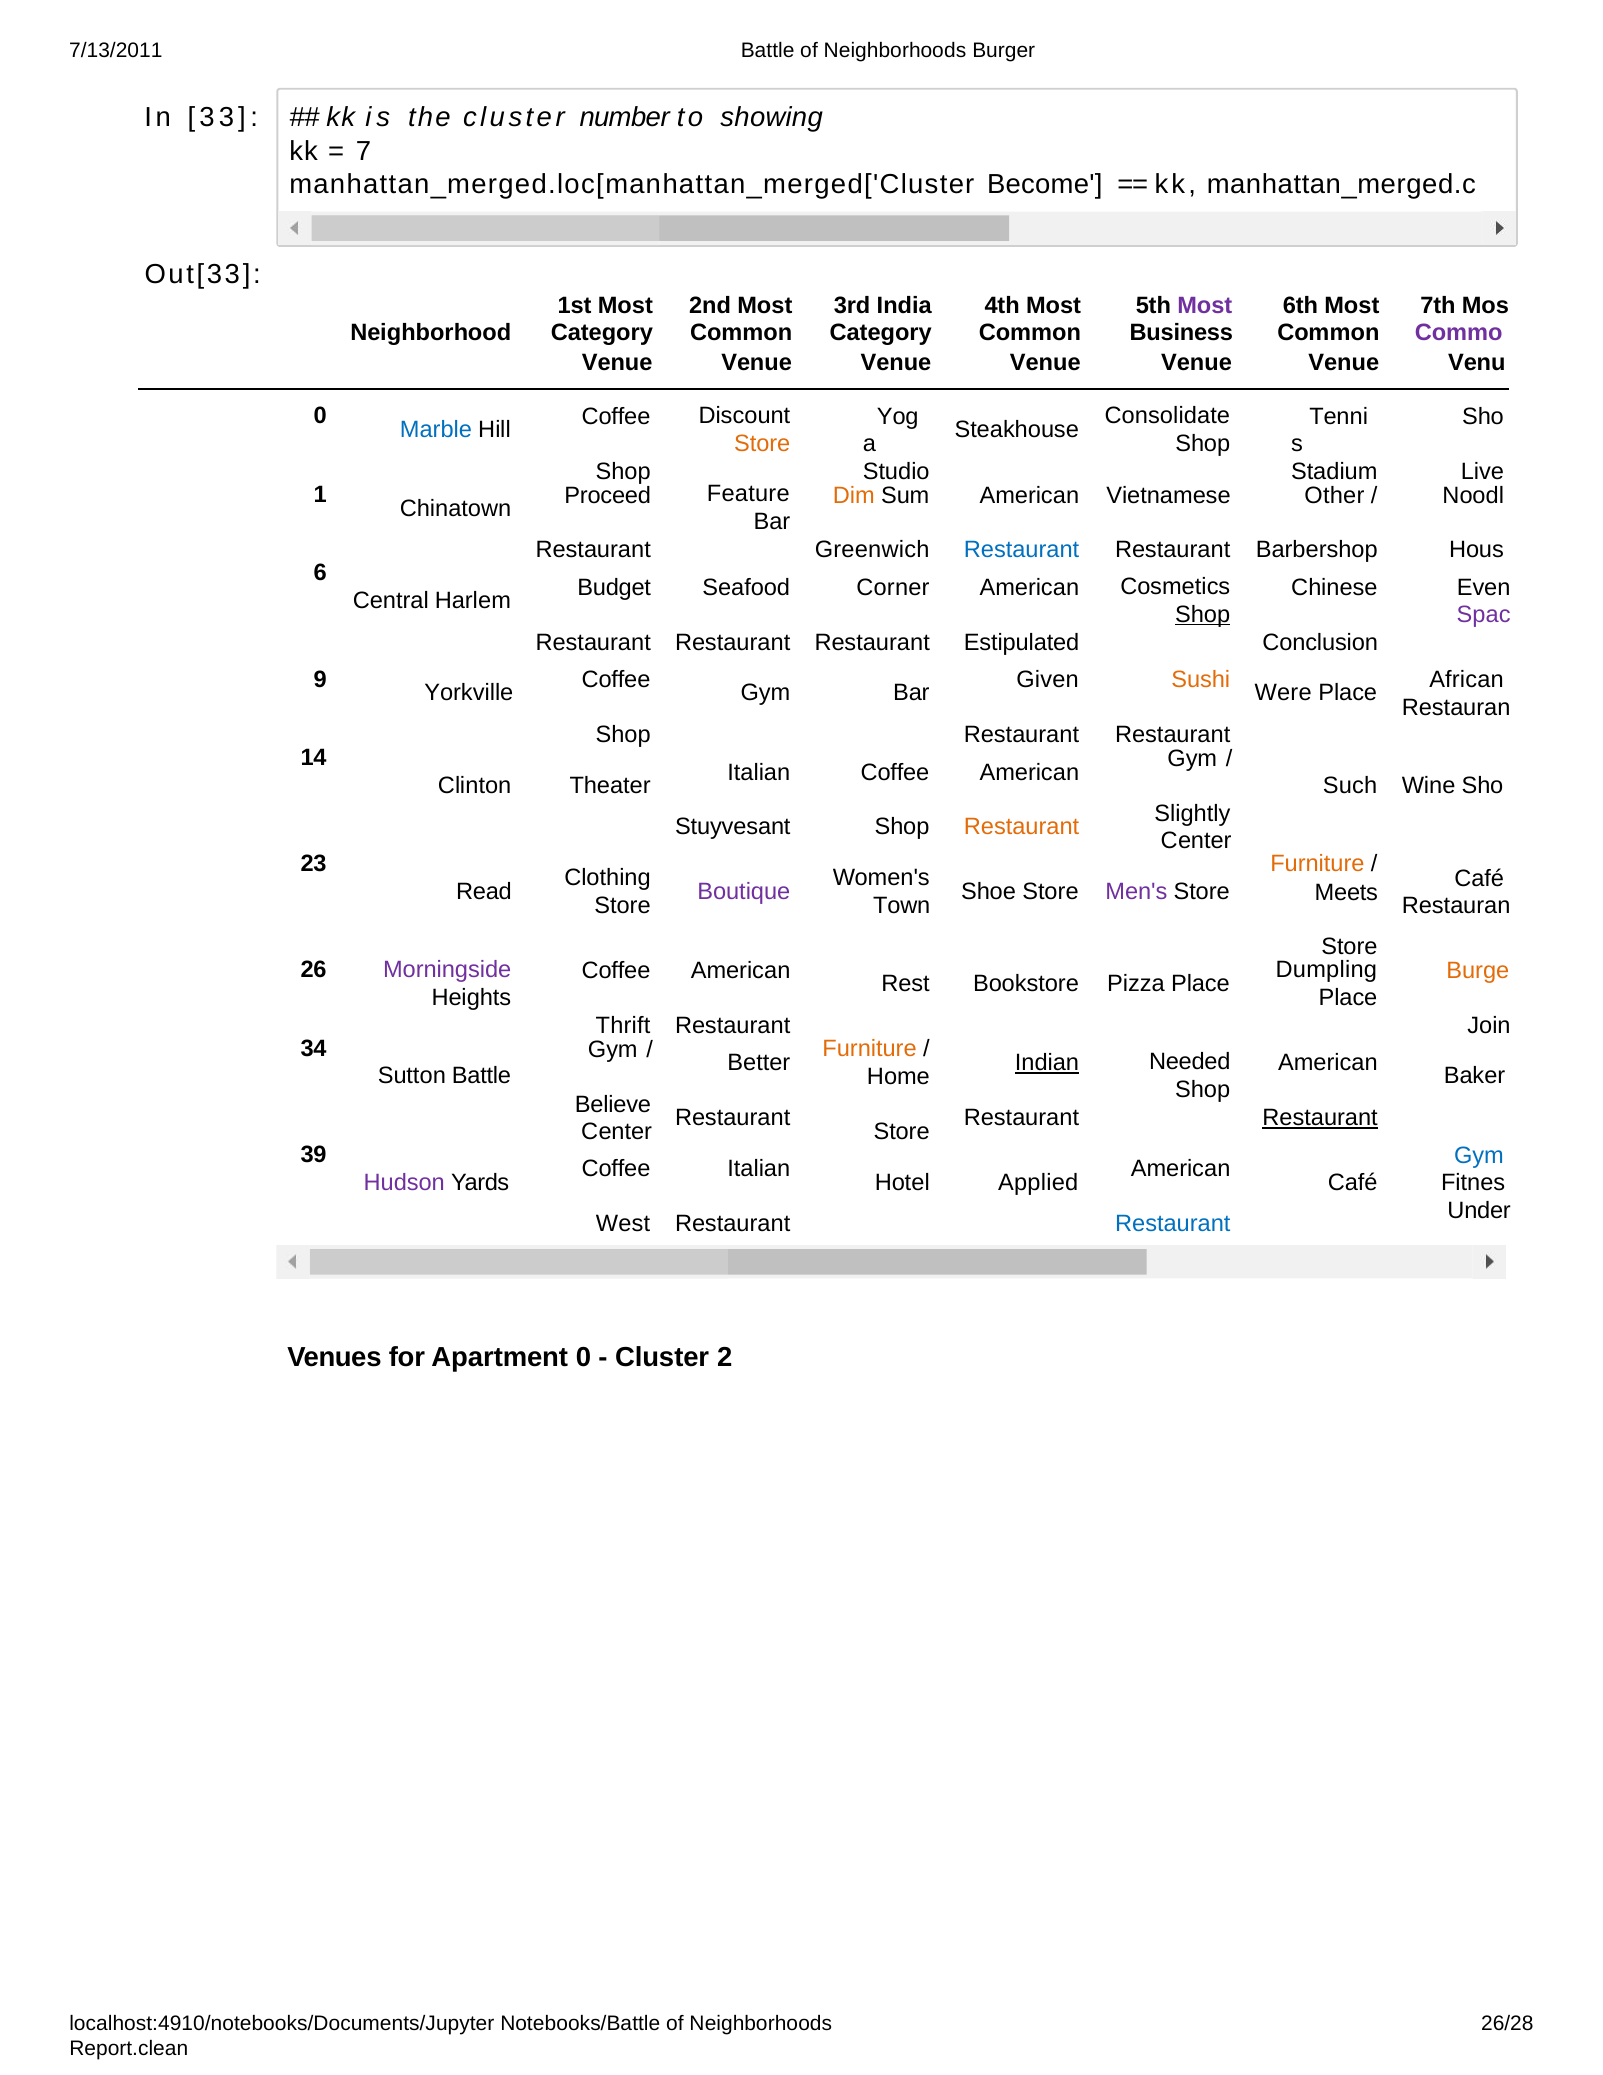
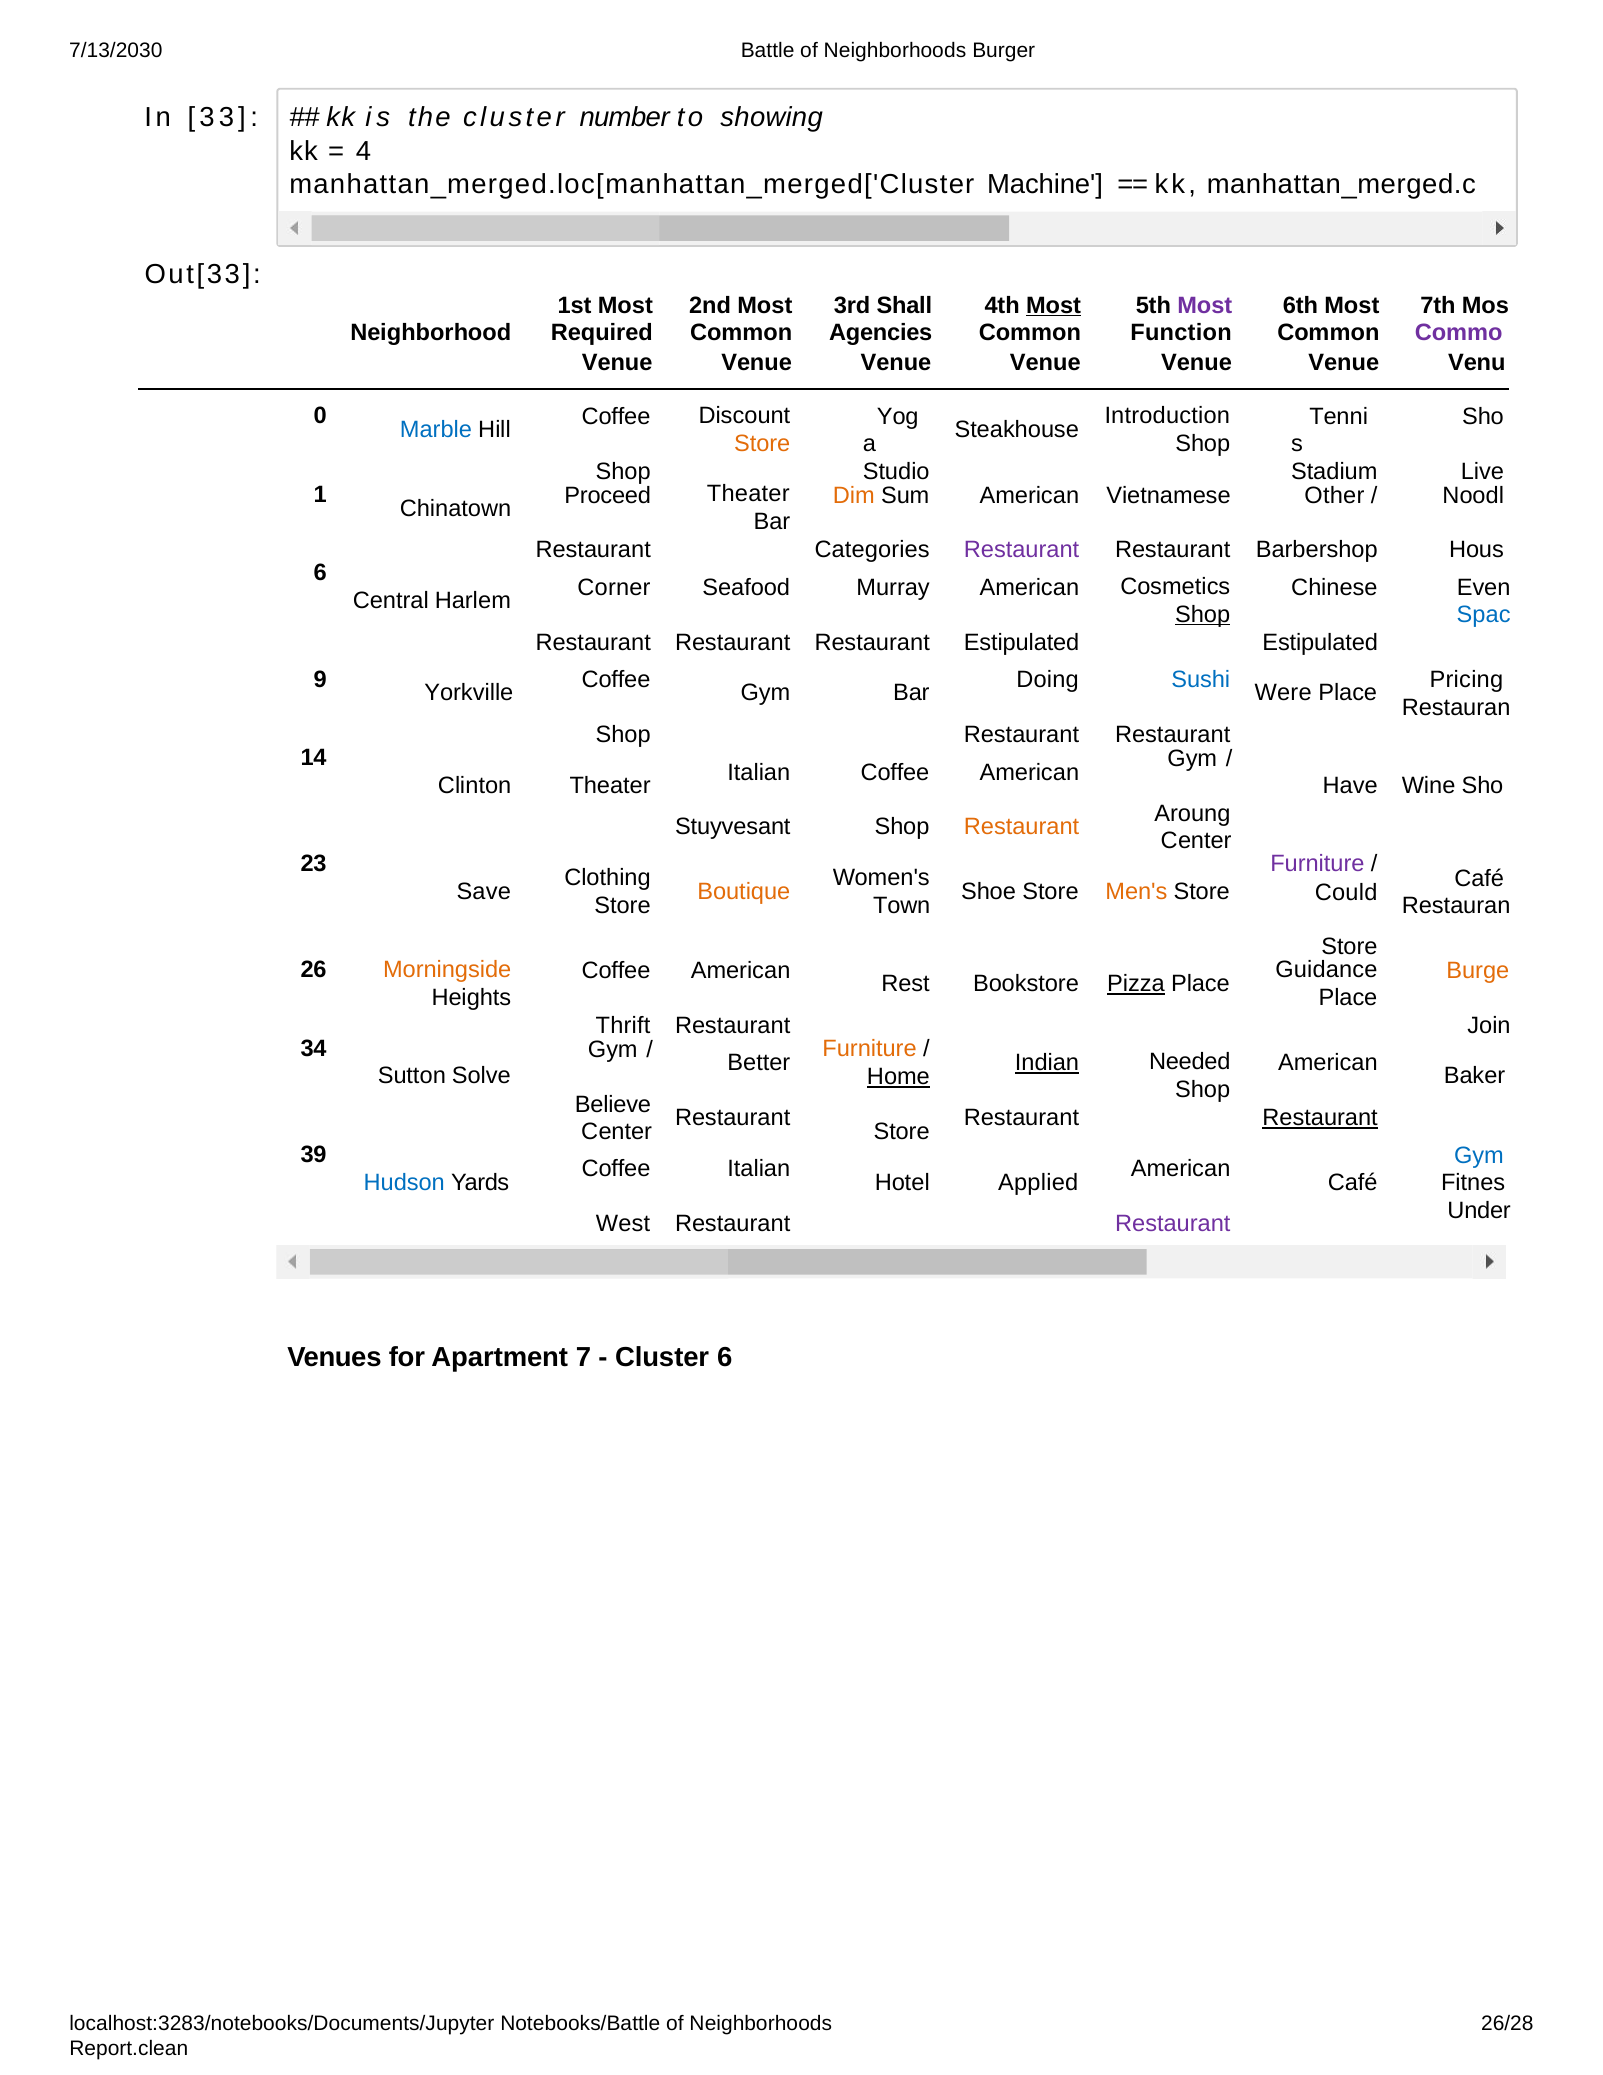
7/13/2011: 7/13/2011 -> 7/13/2030
7: 7 -> 4
Become: Become -> Machine
India: India -> Shall
Most at (1054, 306) underline: none -> present
Neighborhood Category: Category -> Required
Common Category: Category -> Agencies
Business: Business -> Function
Consolidate: Consolidate -> Introduction
Feature at (748, 494): Feature -> Theater
Greenwich: Greenwich -> Categories
Restaurant at (1022, 550) colour: blue -> purple
Budget: Budget -> Corner
Corner: Corner -> Murray
Spac colour: purple -> blue
Conclusion at (1320, 642): Conclusion -> Estipulated
Given: Given -> Doing
Sushi colour: orange -> blue
African: African -> Pricing
Such: Such -> Have
Slightly: Slightly -> Aroung
Furniture at (1317, 863) colour: orange -> purple
Read: Read -> Save
Boutique colour: purple -> orange
Men's colour: purple -> orange
Meets: Meets -> Could
Dumpling: Dumpling -> Guidance
Morningside colour: purple -> orange
Pizza underline: none -> present
Sutton Battle: Battle -> Solve
Home underline: none -> present
Hudson colour: purple -> blue
Restaurant at (1173, 1224) colour: blue -> purple
Apartment 0: 0 -> 7
Cluster 2: 2 -> 6
localhost:4910/notebooks/Documents/Jupyter: localhost:4910/notebooks/Documents/Jupyter -> localhost:3283/notebooks/Documents/Jupyter
